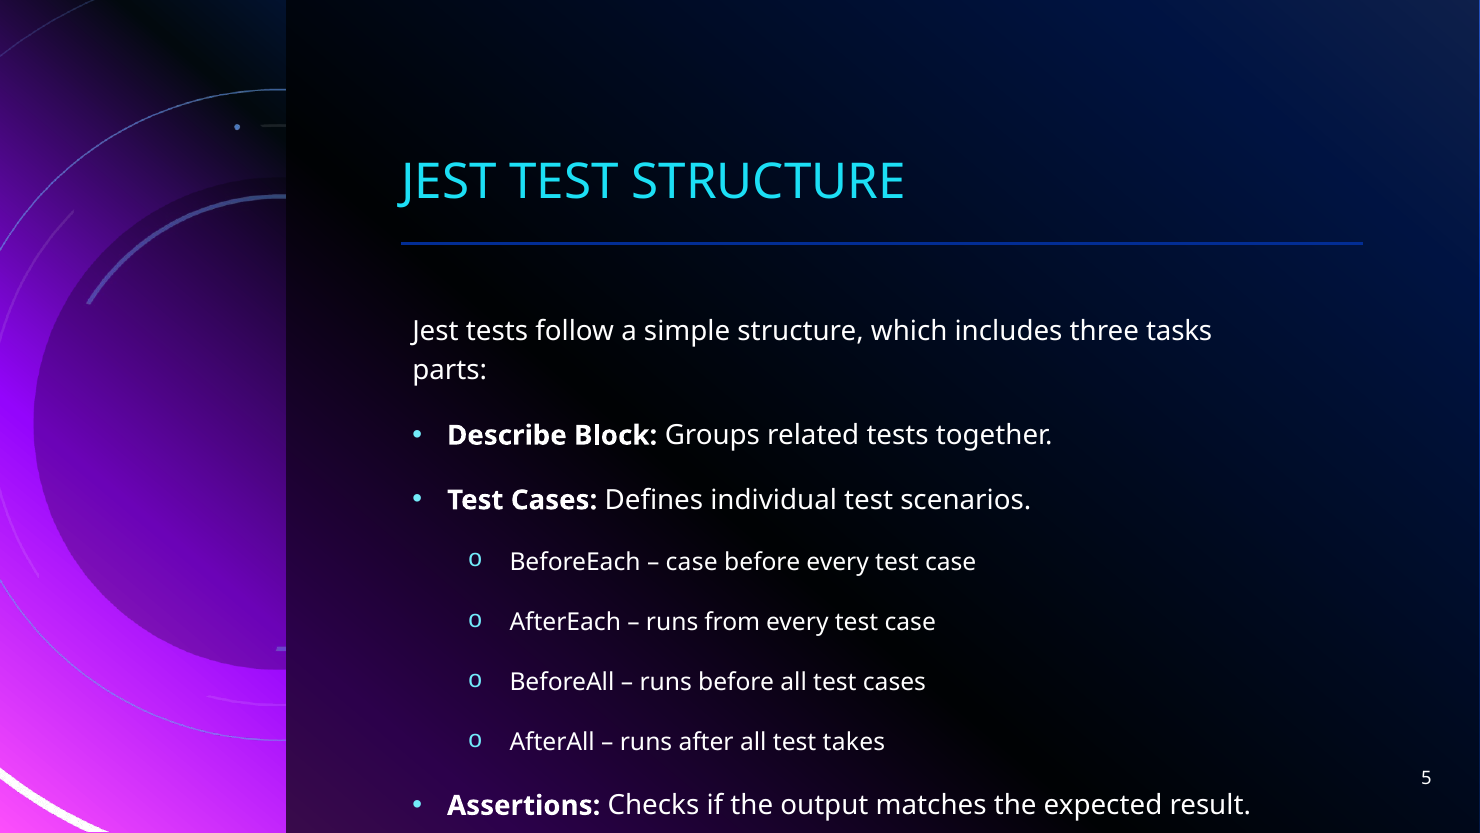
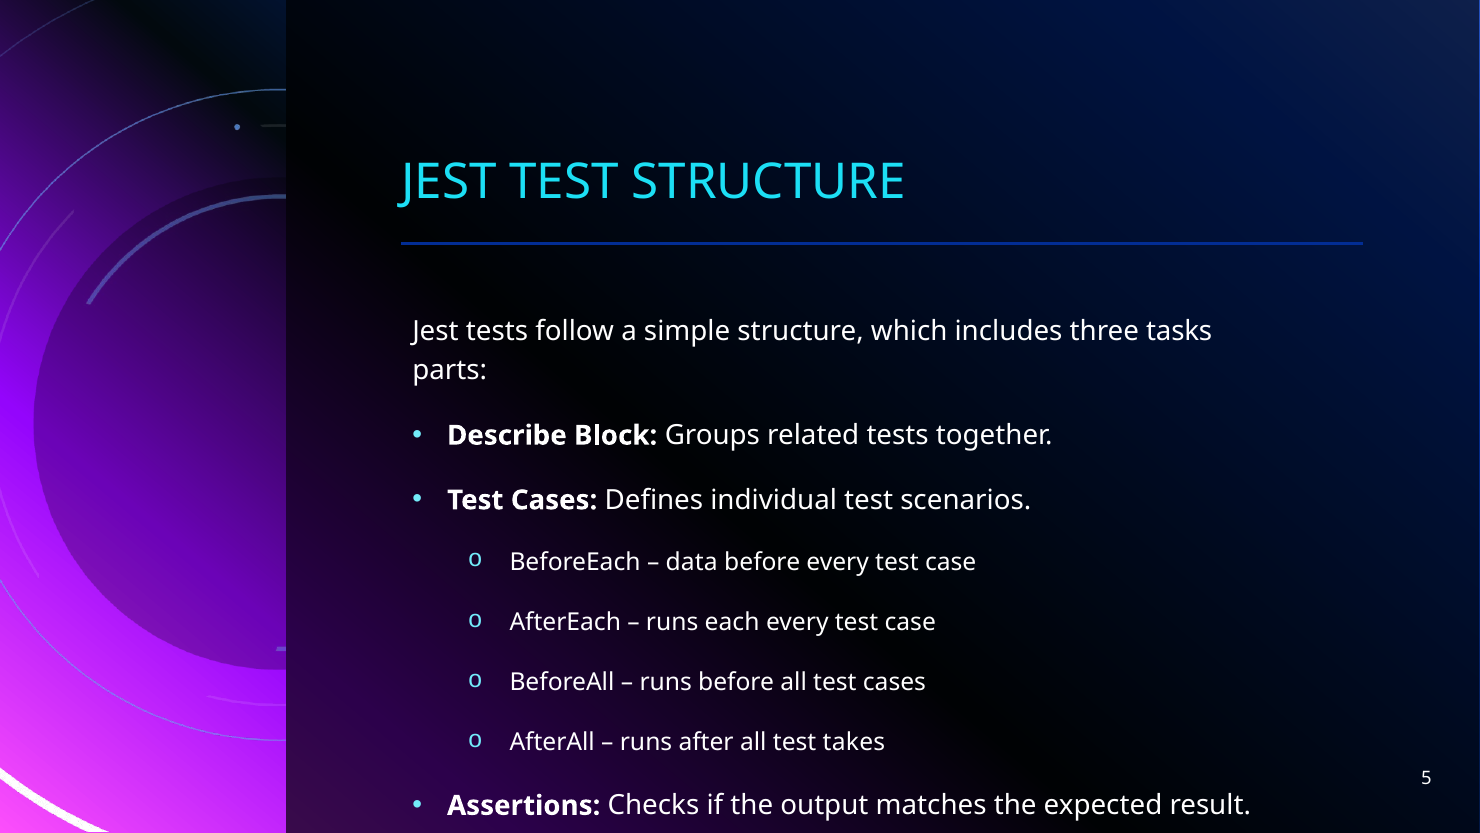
case at (692, 562): case -> data
from: from -> each
